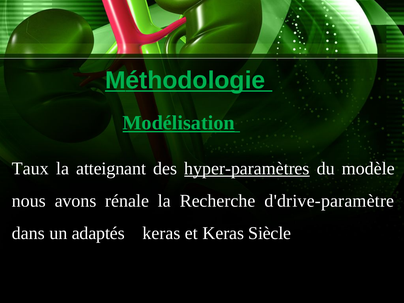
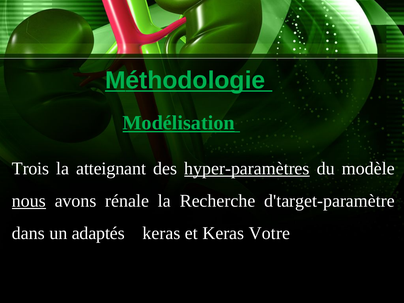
Taux: Taux -> Trois
nous underline: none -> present
d'drive-paramètre: d'drive-paramètre -> d'target-paramètre
Siècle: Siècle -> Votre
